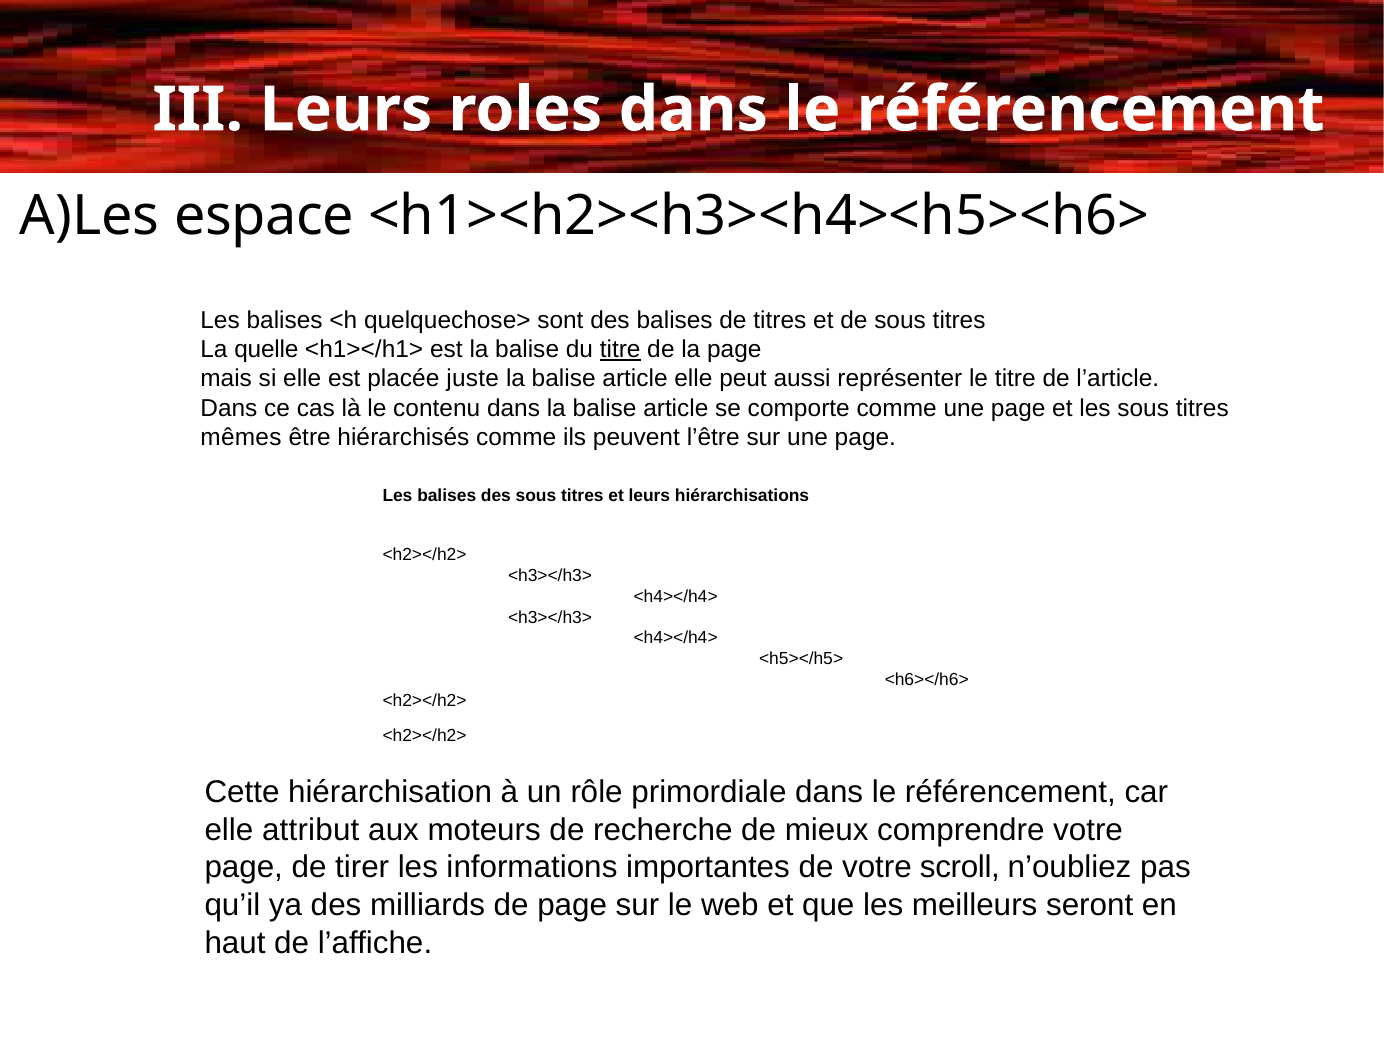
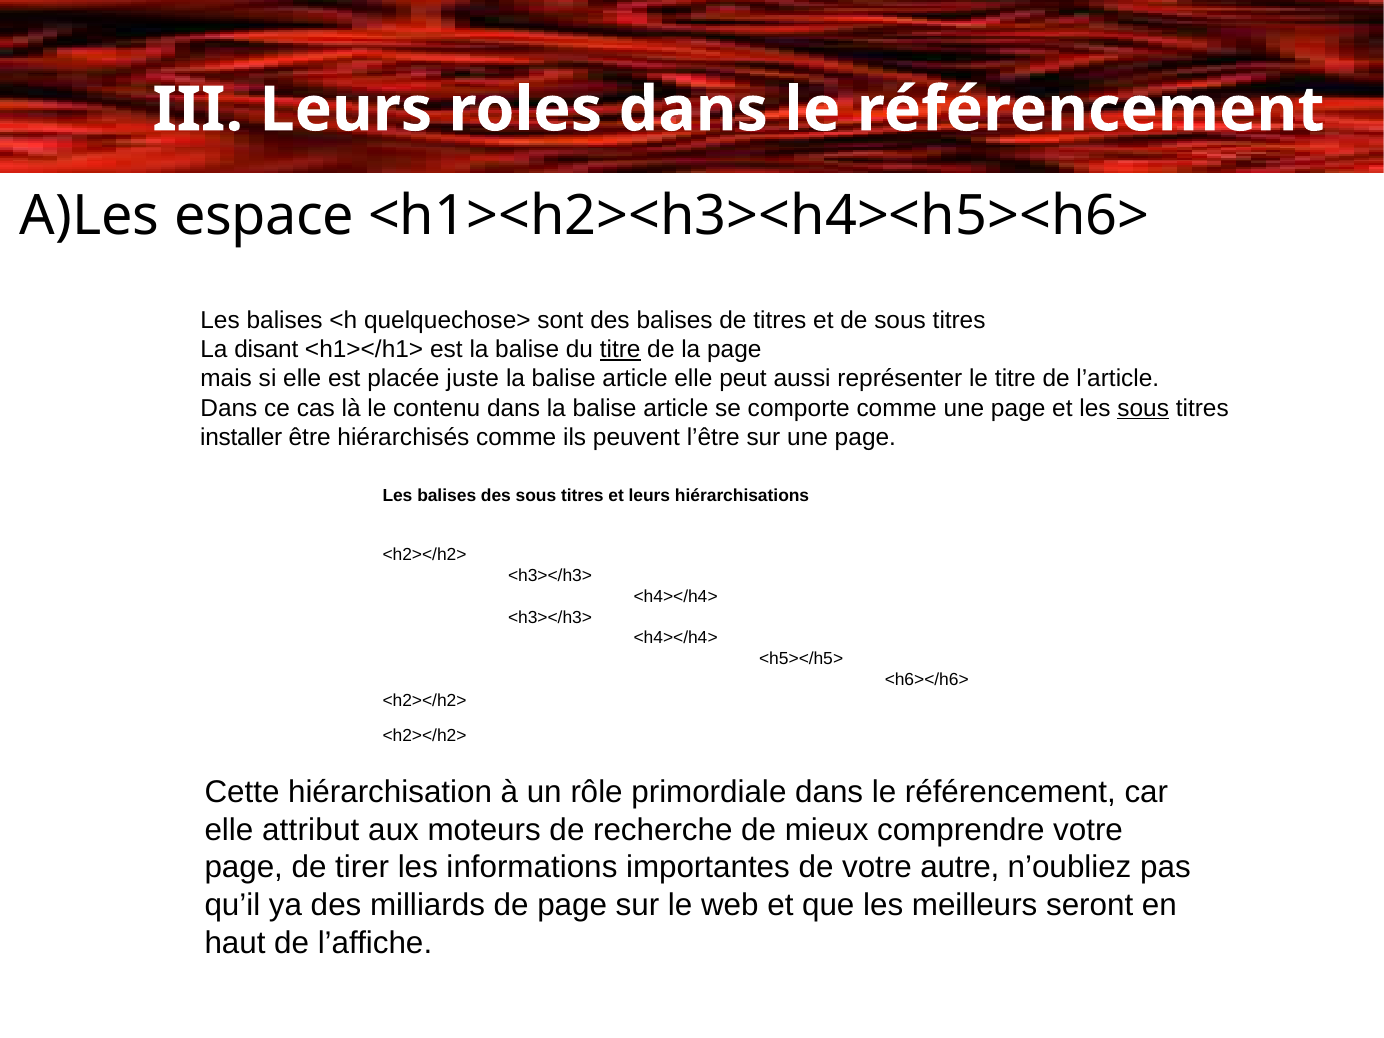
quelle: quelle -> disant
sous at (1143, 408) underline: none -> present
mêmes: mêmes -> installer
scroll: scroll -> autre
